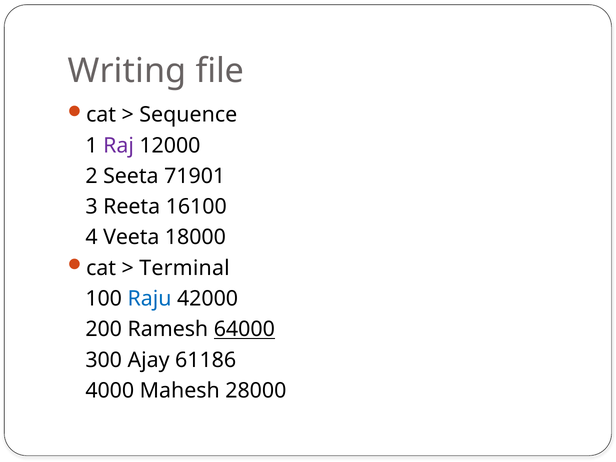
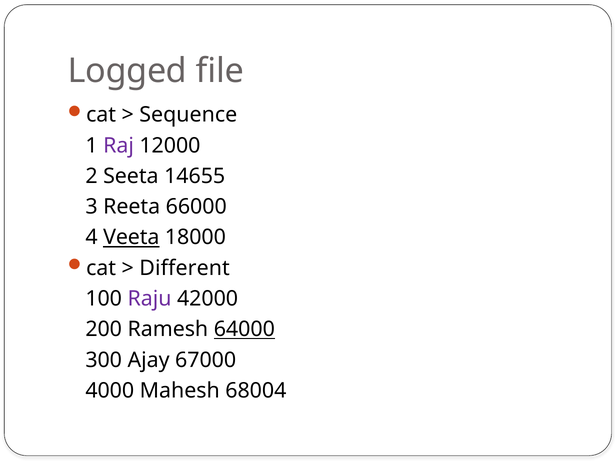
Writing: Writing -> Logged
71901: 71901 -> 14655
16100: 16100 -> 66000
Veeta underline: none -> present
Terminal: Terminal -> Different
Raju colour: blue -> purple
61186: 61186 -> 67000
28000: 28000 -> 68004
